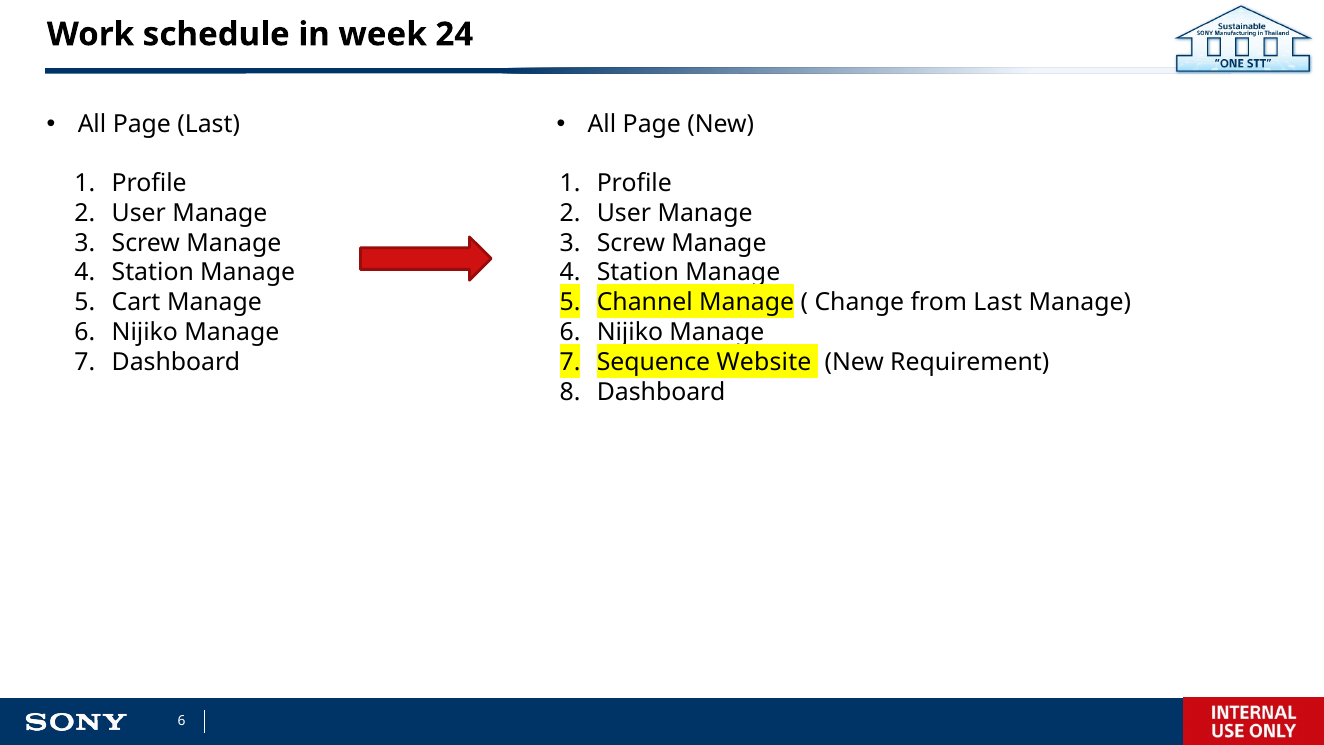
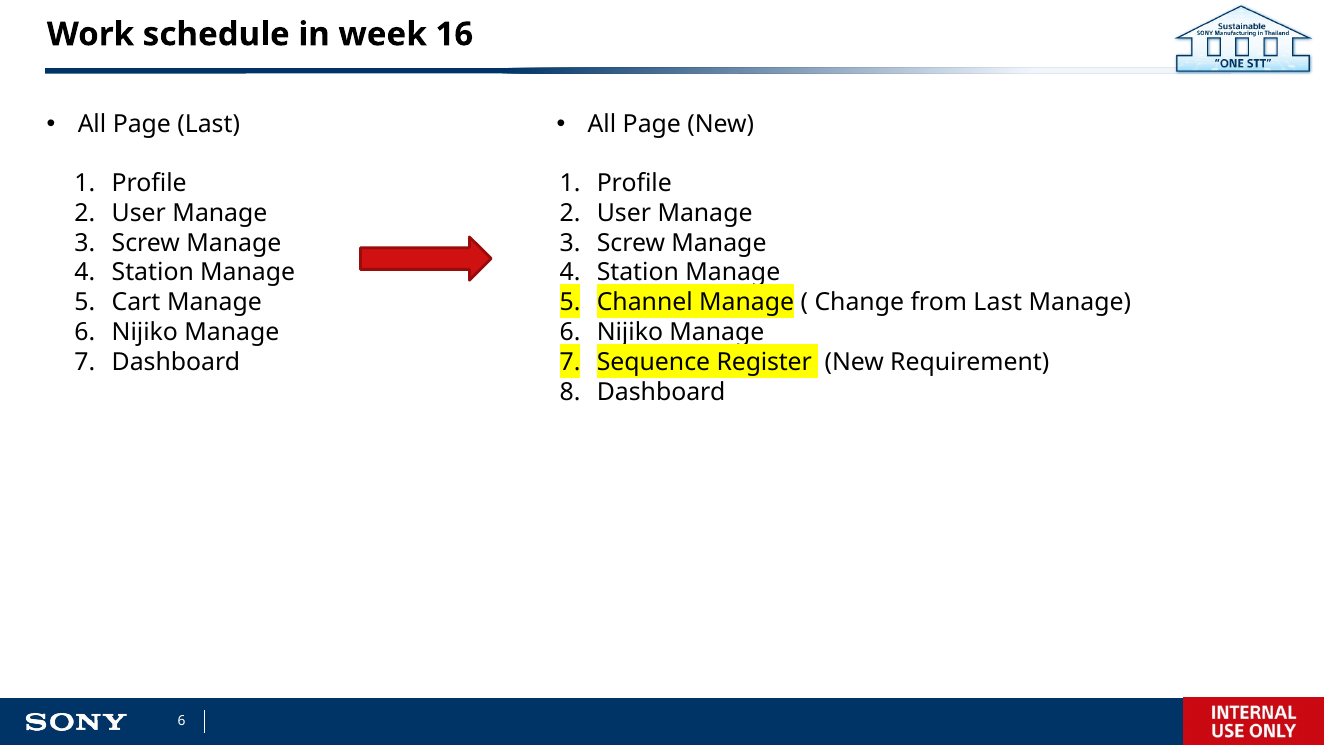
24: 24 -> 16
Website: Website -> Register
